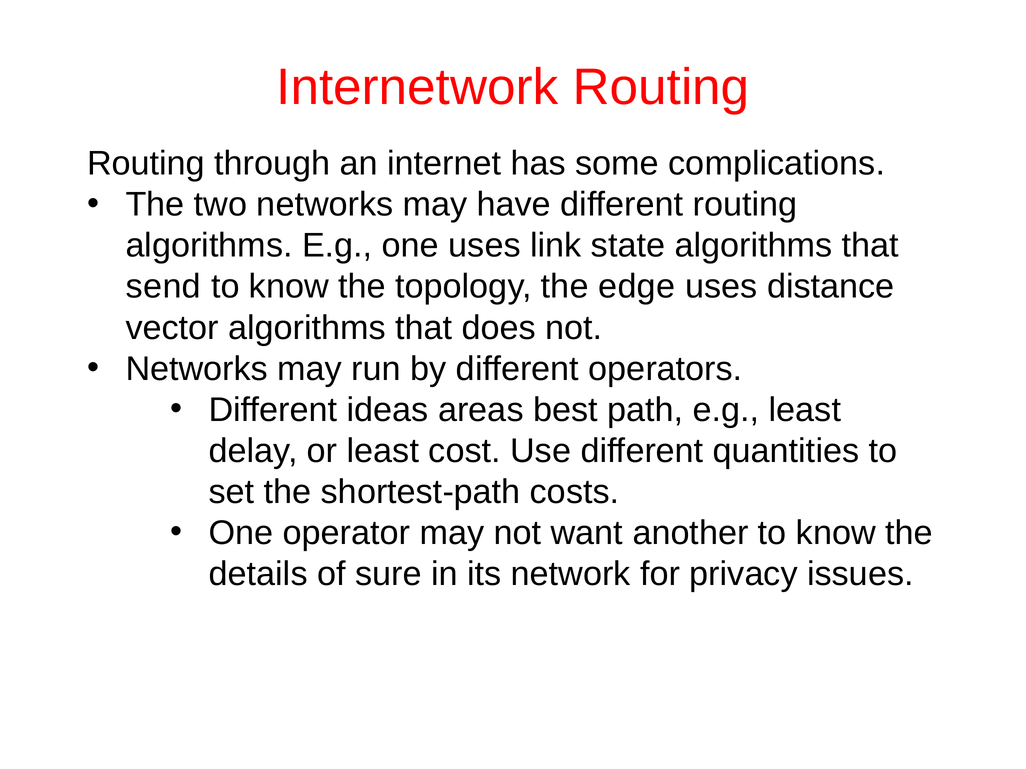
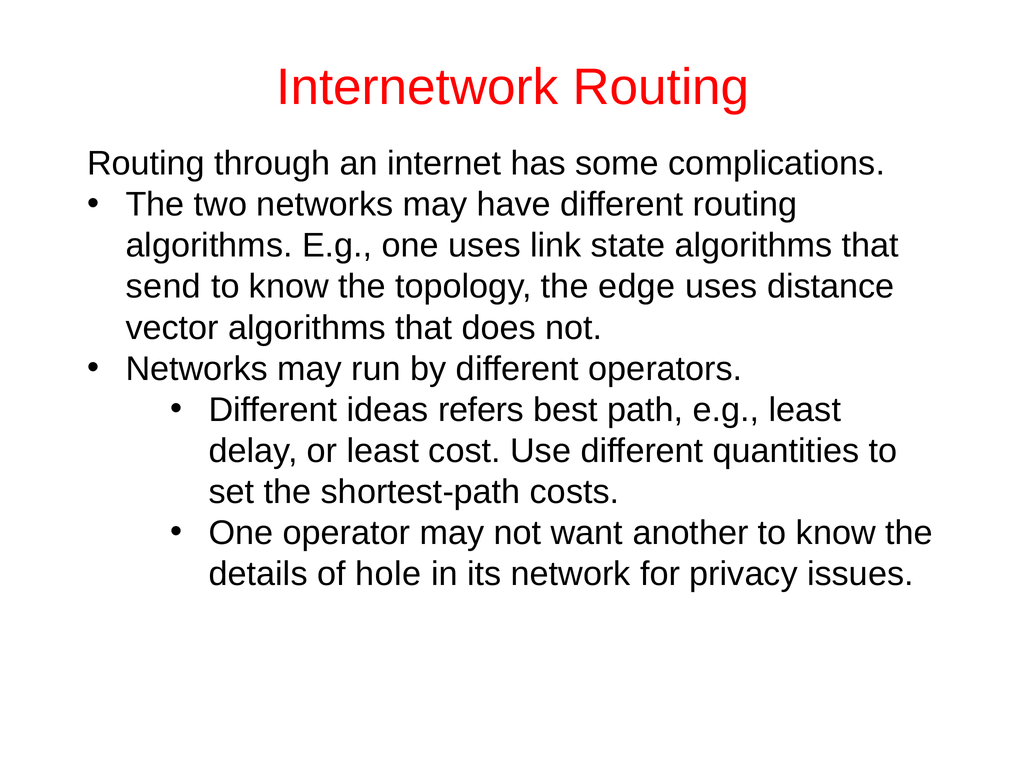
areas: areas -> refers
sure: sure -> hole
